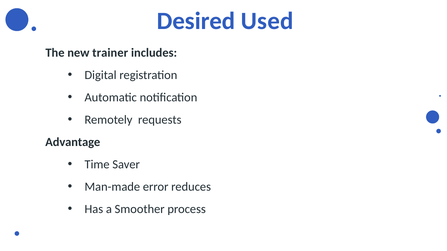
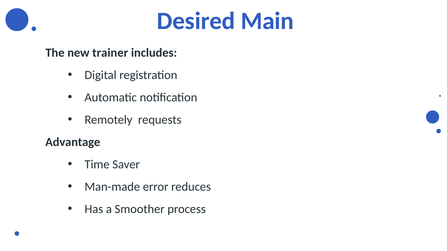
Used: Used -> Main
